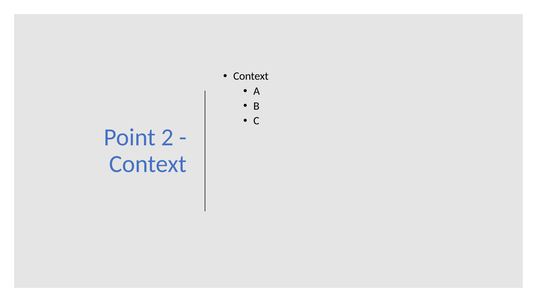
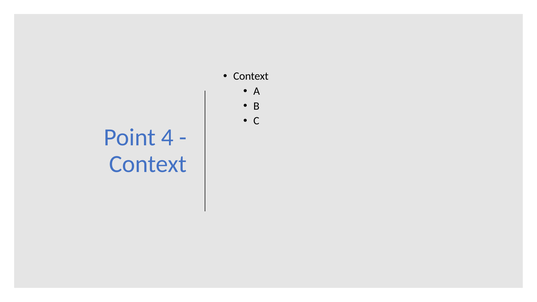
2: 2 -> 4
